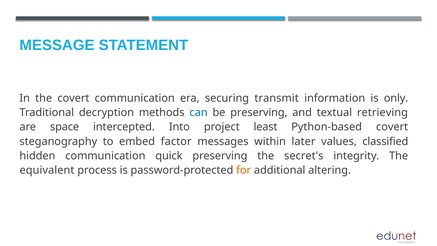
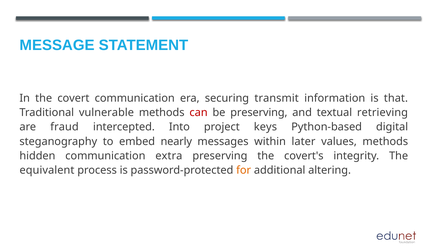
only: only -> that
decryption: decryption -> vulnerable
can colour: blue -> red
space: space -> fraud
least: least -> keys
Python-based covert: covert -> digital
factor: factor -> nearly
values classified: classified -> methods
quick: quick -> extra
secret's: secret's -> covert's
